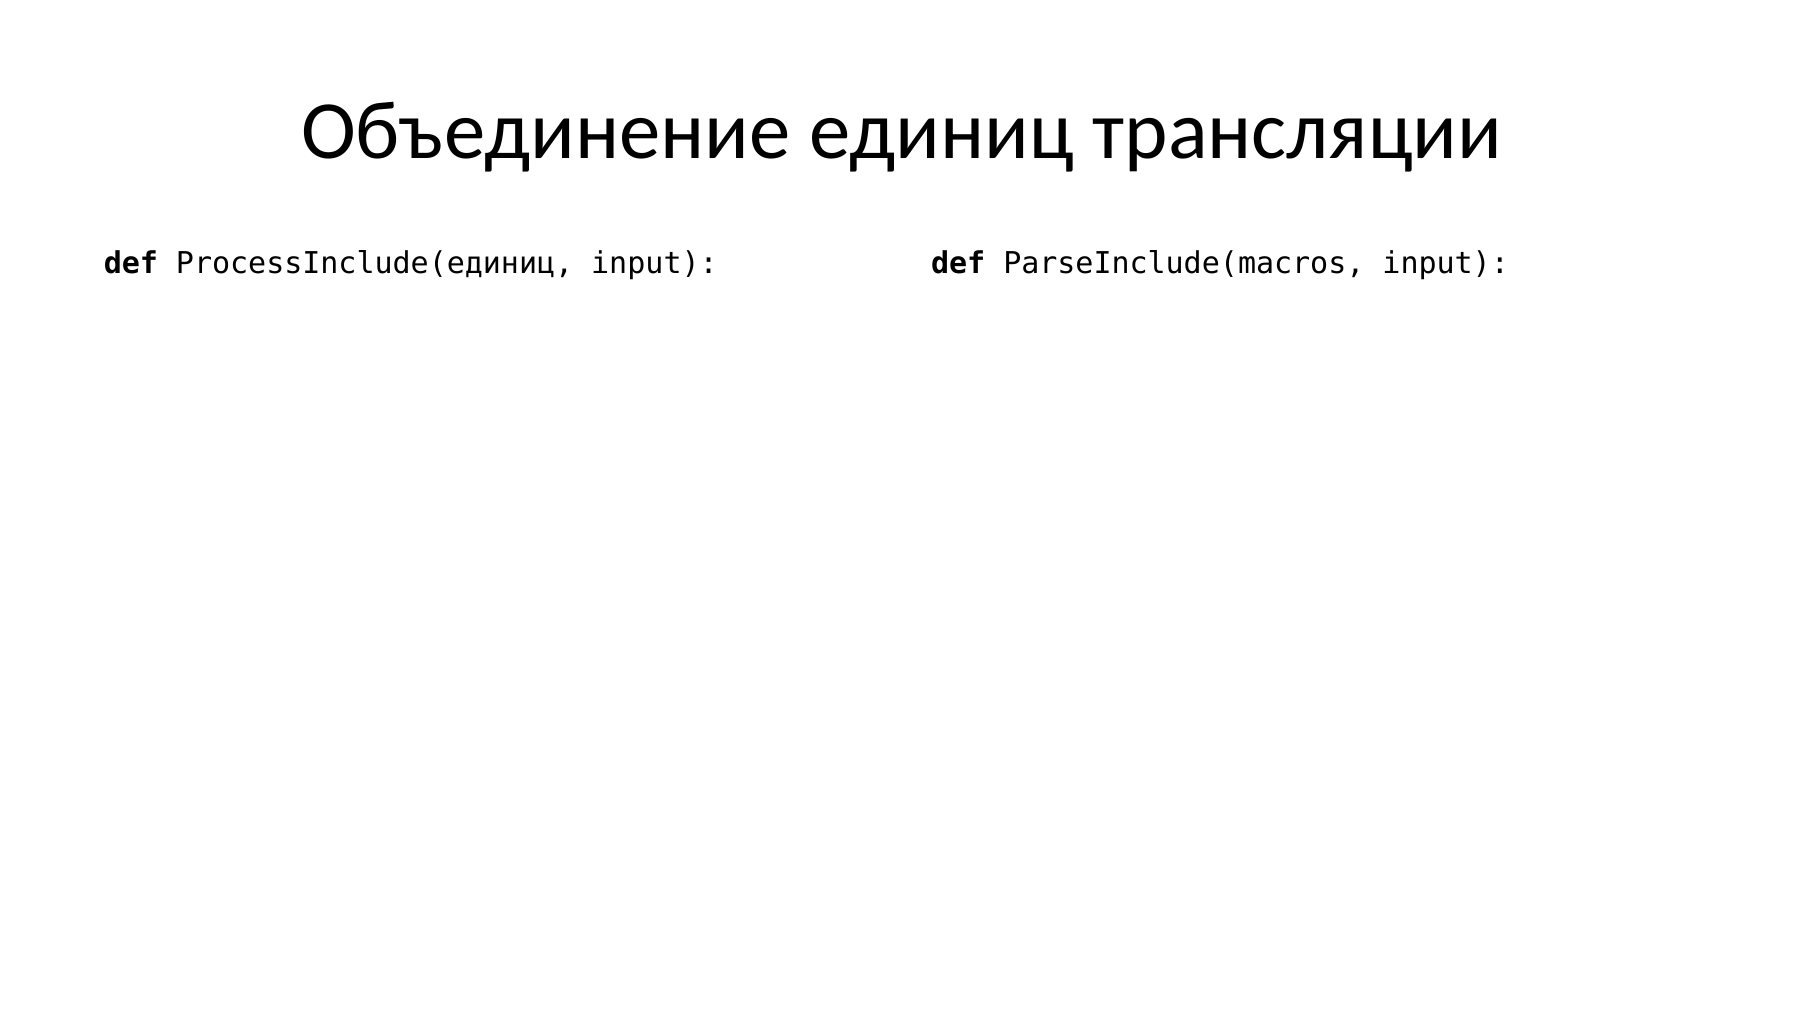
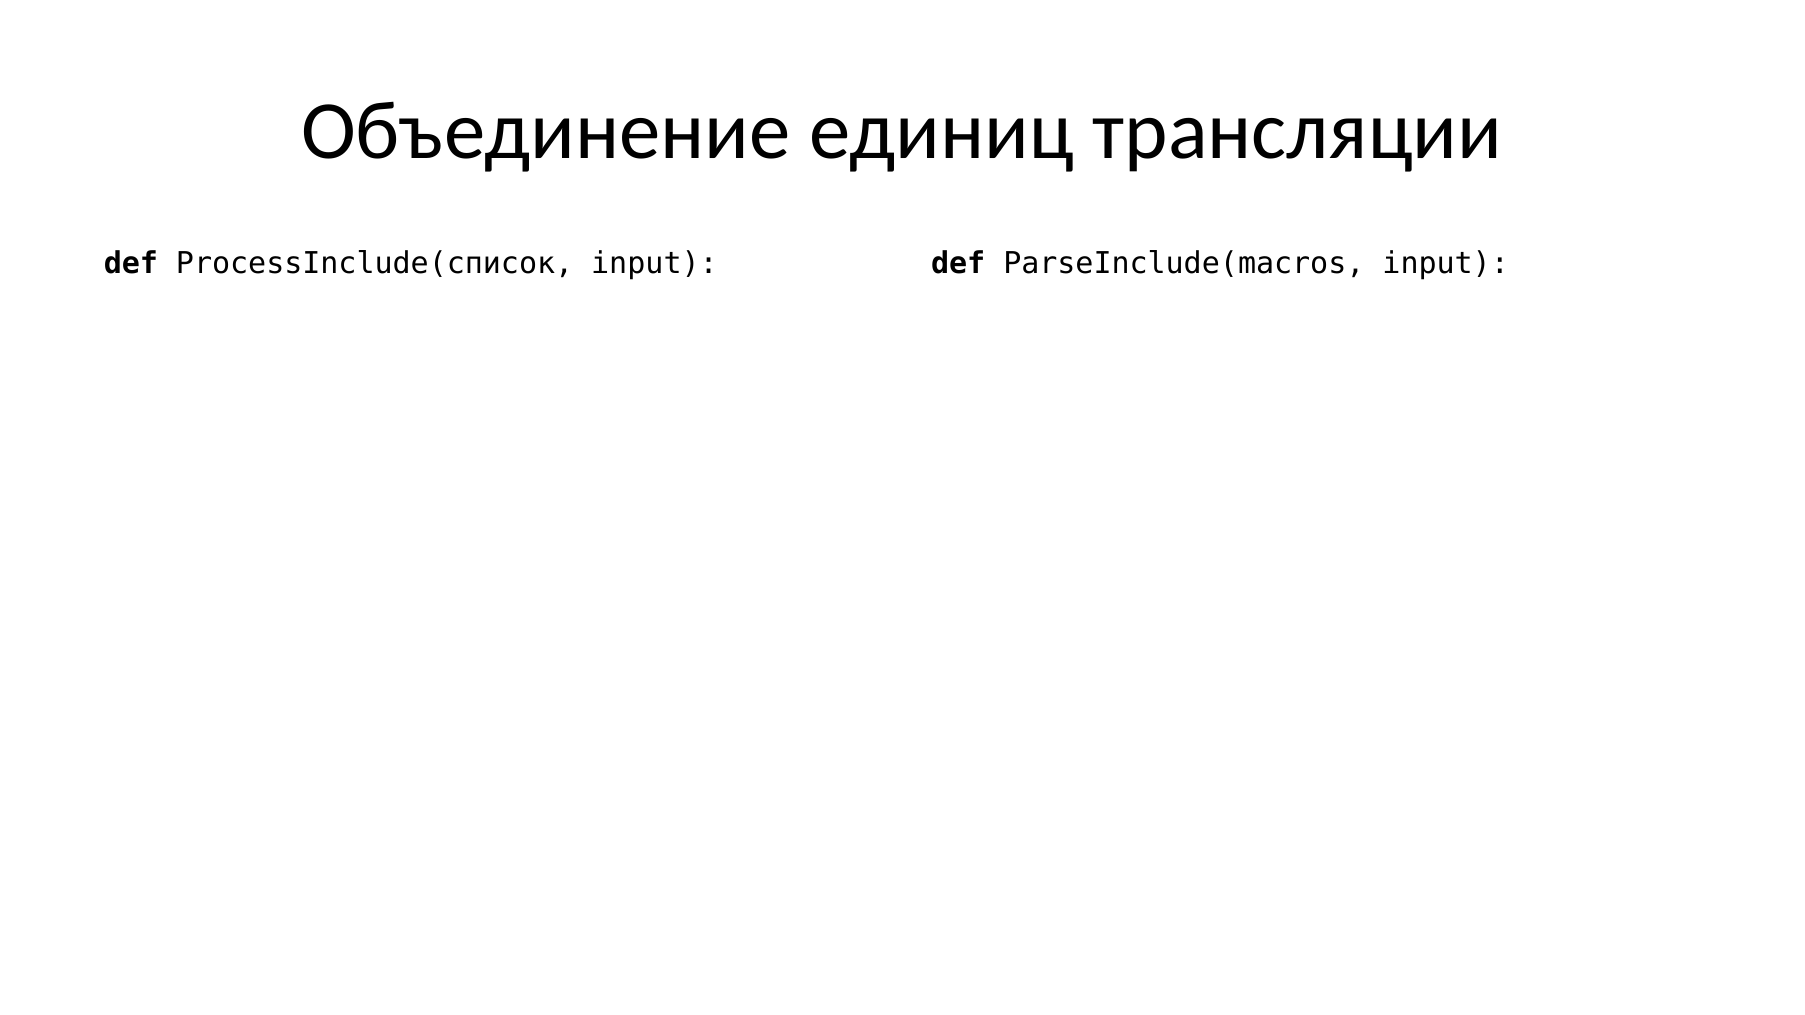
ProcessInclude(единиц: ProcessInclude(единиц -> ProcessInclude(список
